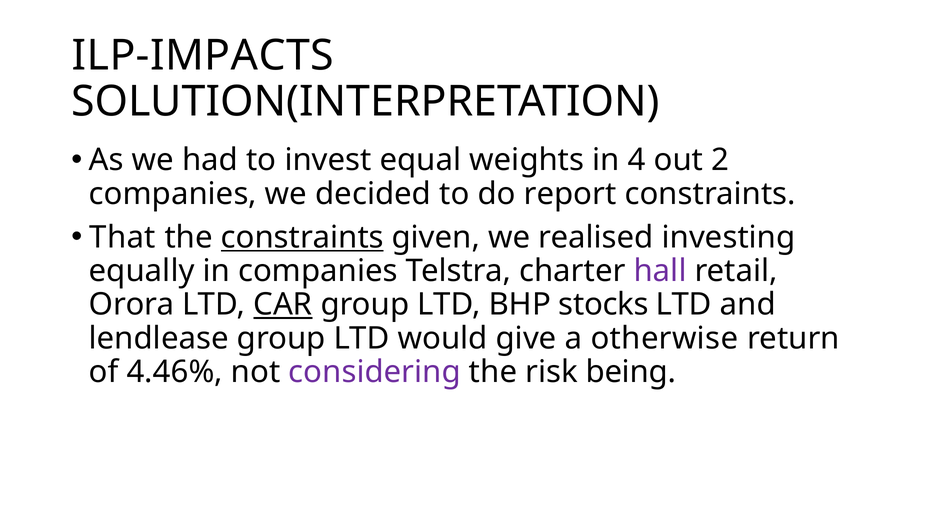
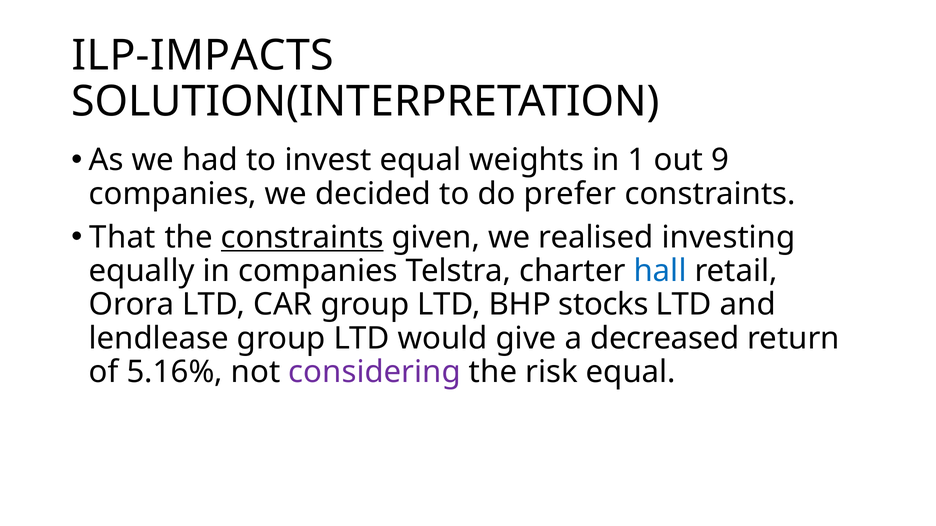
4: 4 -> 1
2: 2 -> 9
report: report -> prefer
hall colour: purple -> blue
CAR underline: present -> none
otherwise: otherwise -> decreased
4.46%: 4.46% -> 5.16%
risk being: being -> equal
